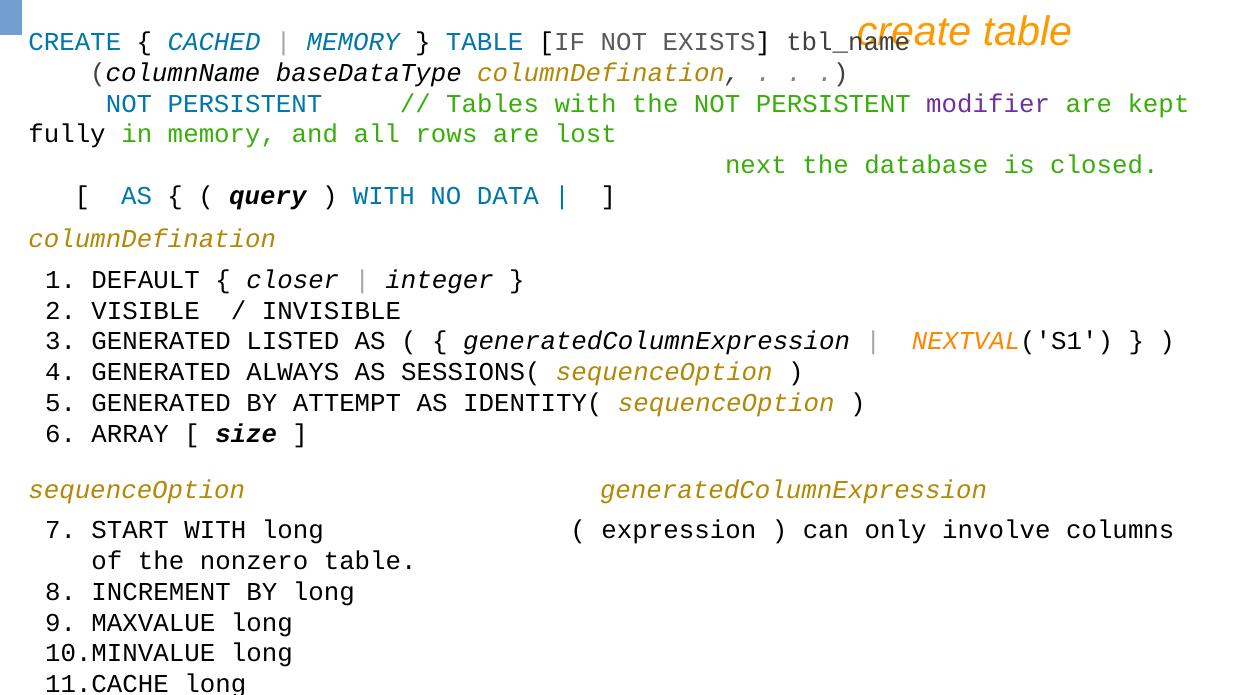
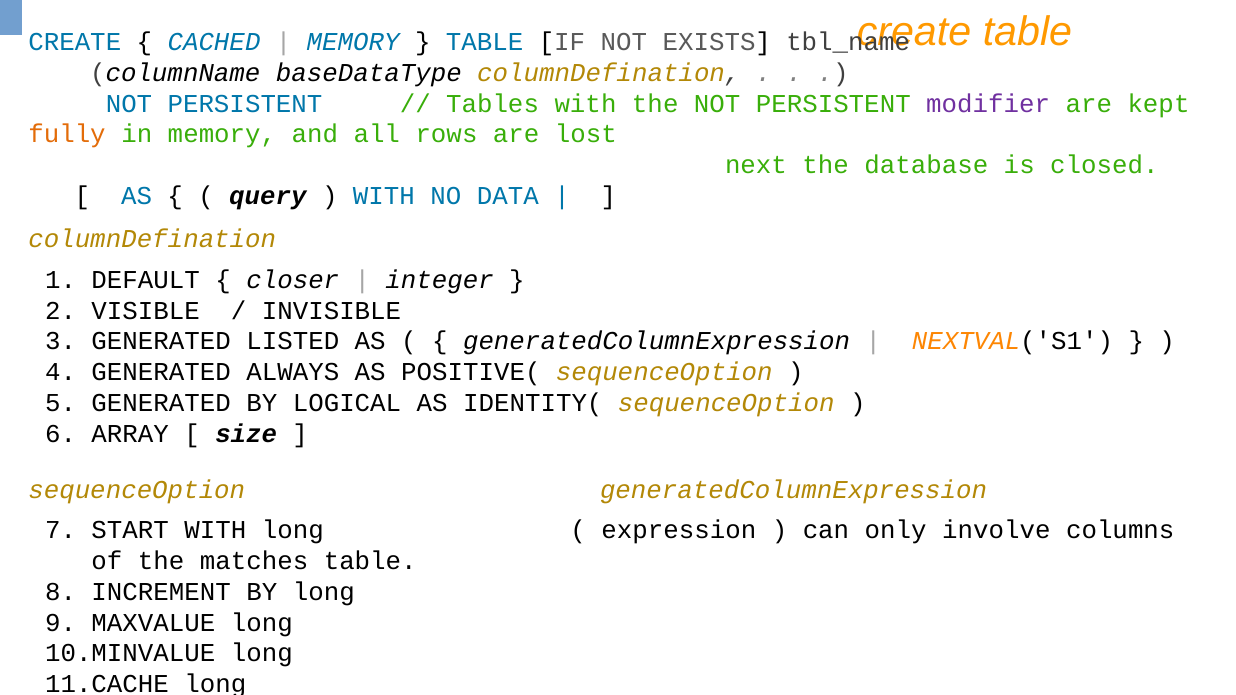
fully colour: black -> orange
SESSIONS(: SESSIONS( -> POSITIVE(
ATTEMPT: ATTEMPT -> LOGICAL
nonzero: nonzero -> matches
